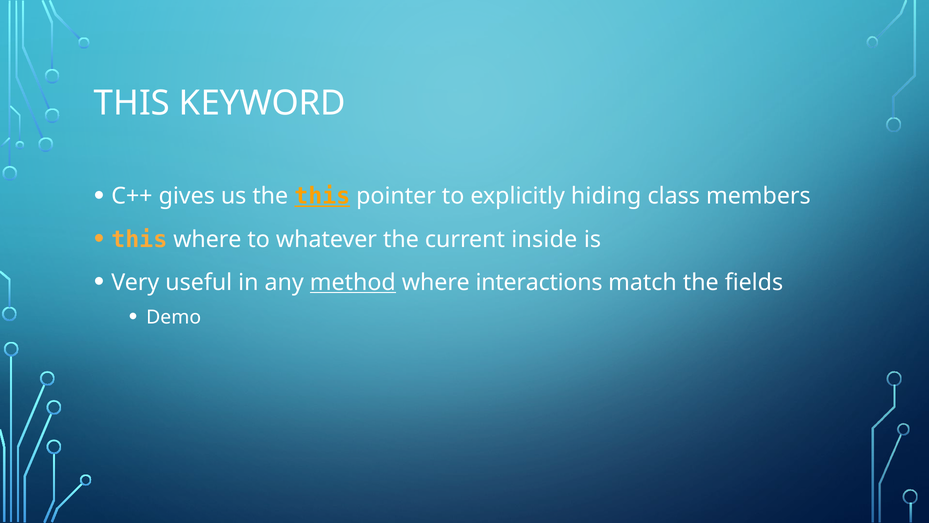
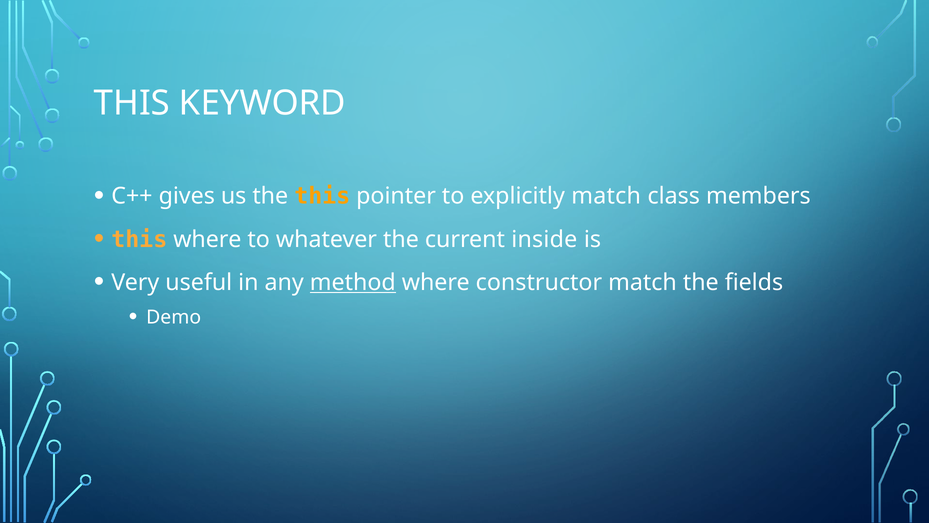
this at (322, 196) underline: present -> none
explicitly hiding: hiding -> match
interactions: interactions -> constructor
